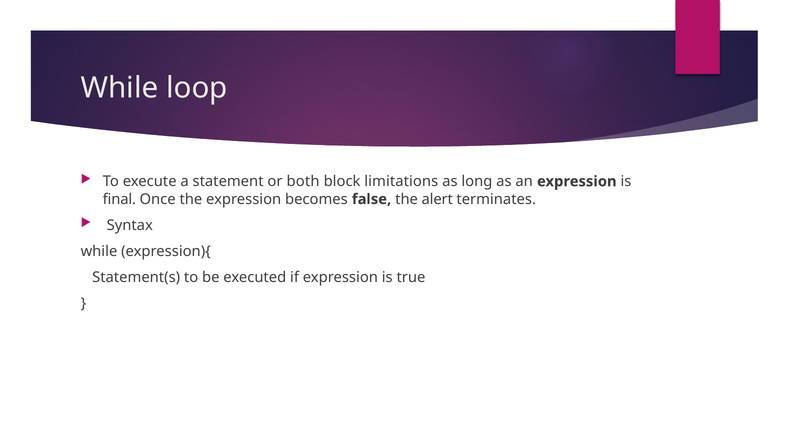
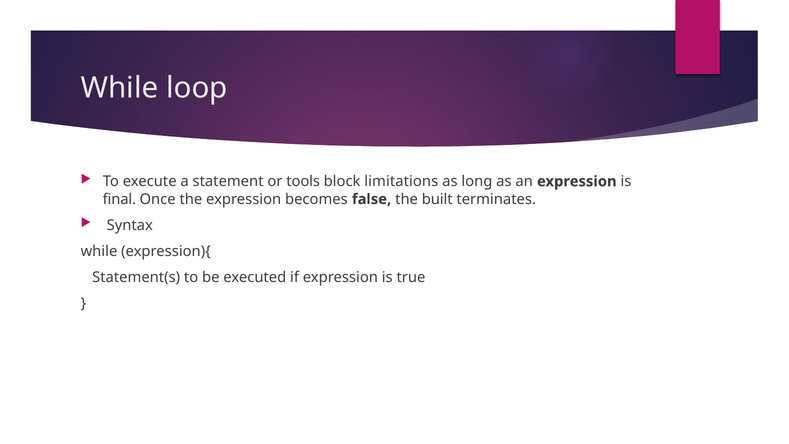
both: both -> tools
alert: alert -> built
